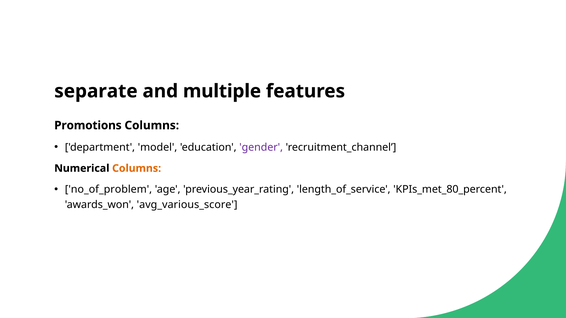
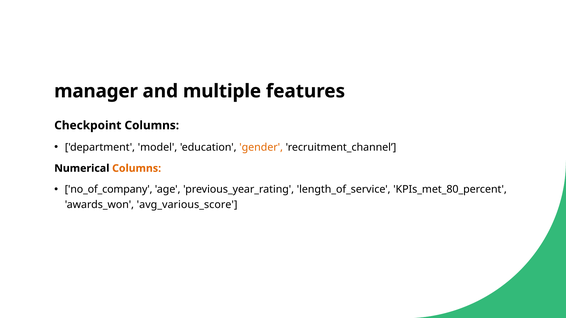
separate: separate -> manager
Promotions: Promotions -> Checkpoint
gender colour: purple -> orange
no_of_problem: no_of_problem -> no_of_company
